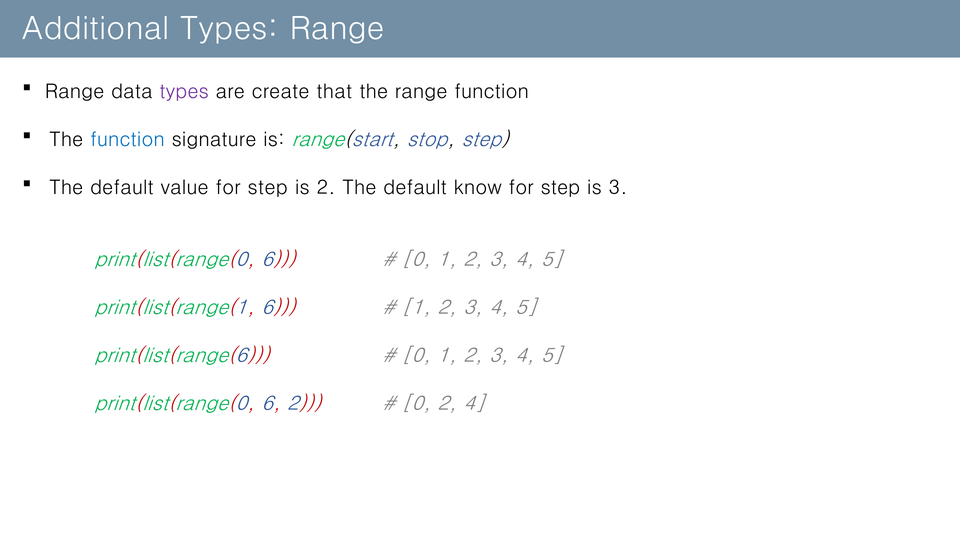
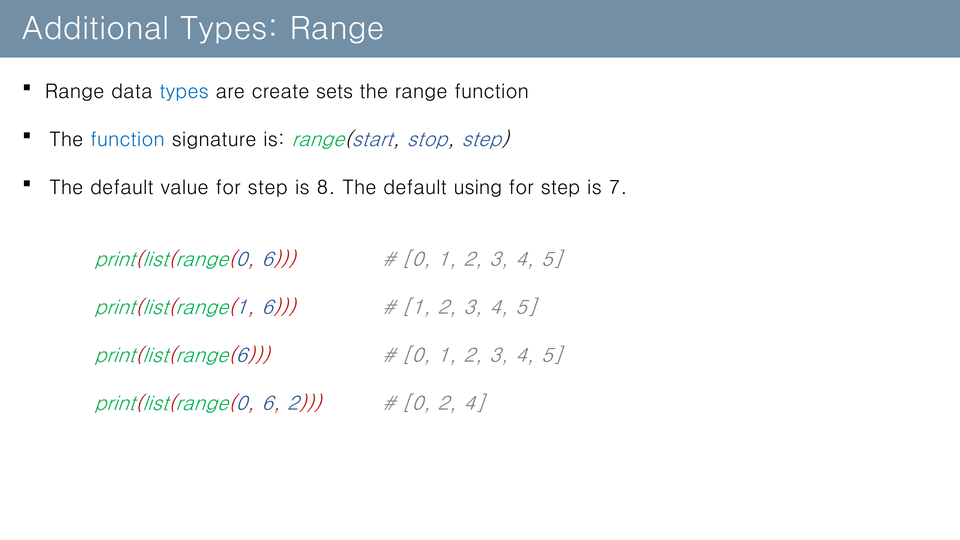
types at (184, 92) colour: purple -> blue
that: that -> sets
is 2: 2 -> 8
know: know -> using
is 3: 3 -> 7
